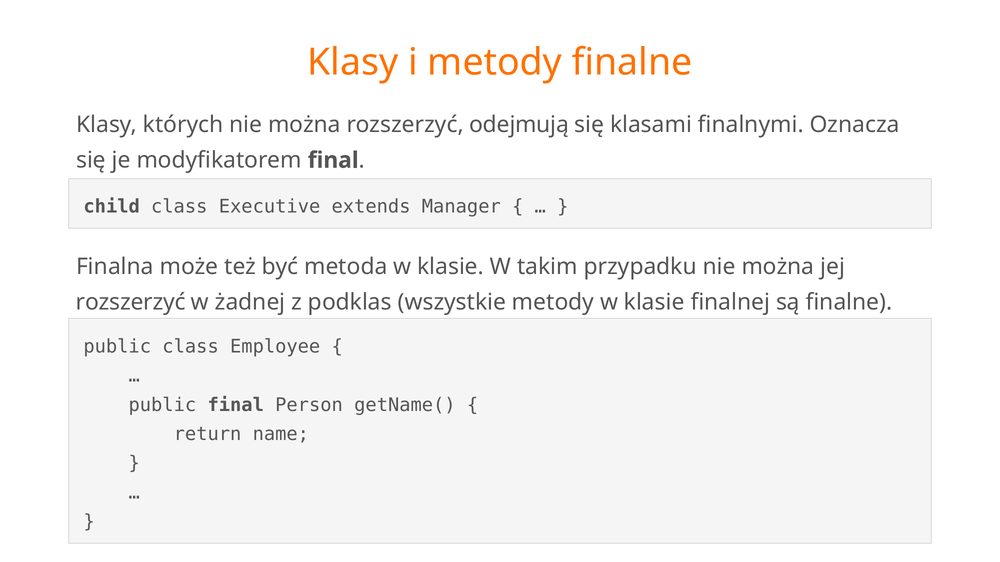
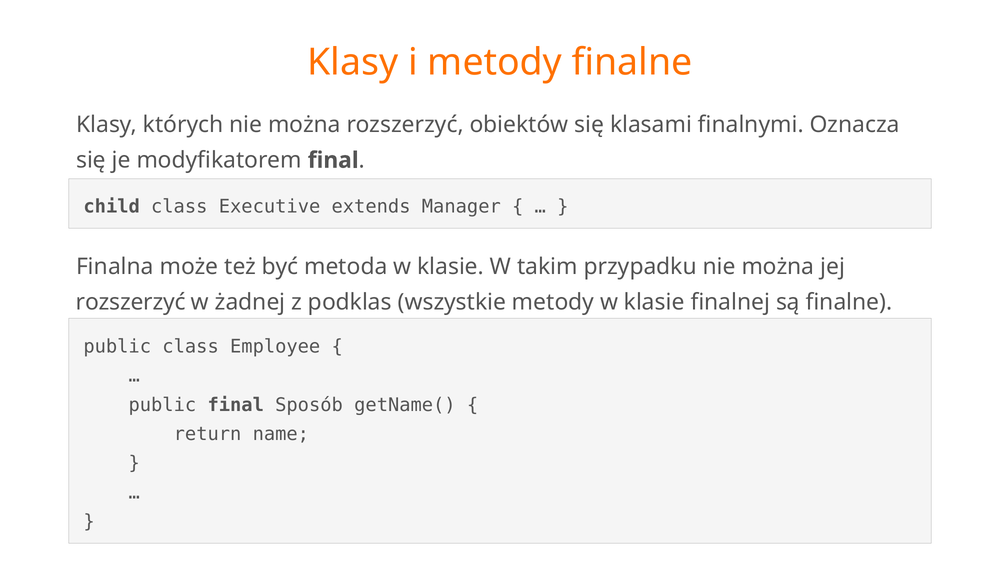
odejmują: odejmują -> obiektów
Person: Person -> Sposób
